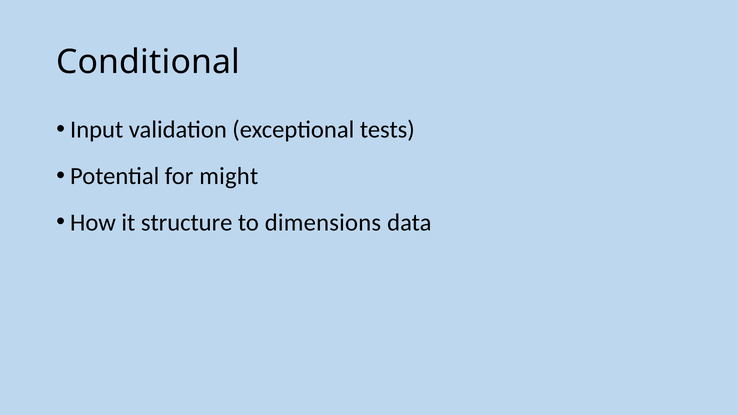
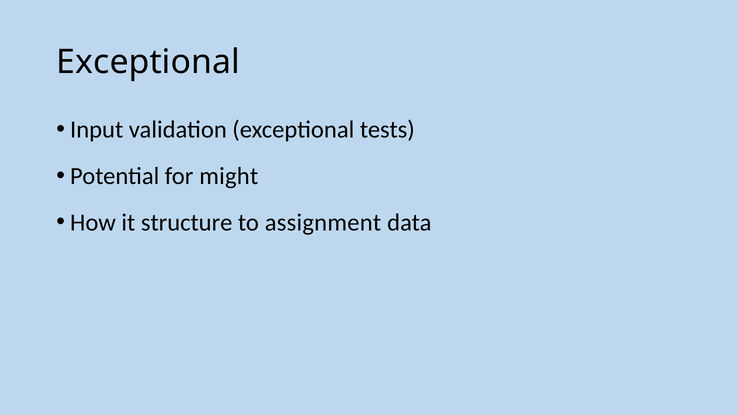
Conditional at (148, 62): Conditional -> Exceptional
dimensions: dimensions -> assignment
